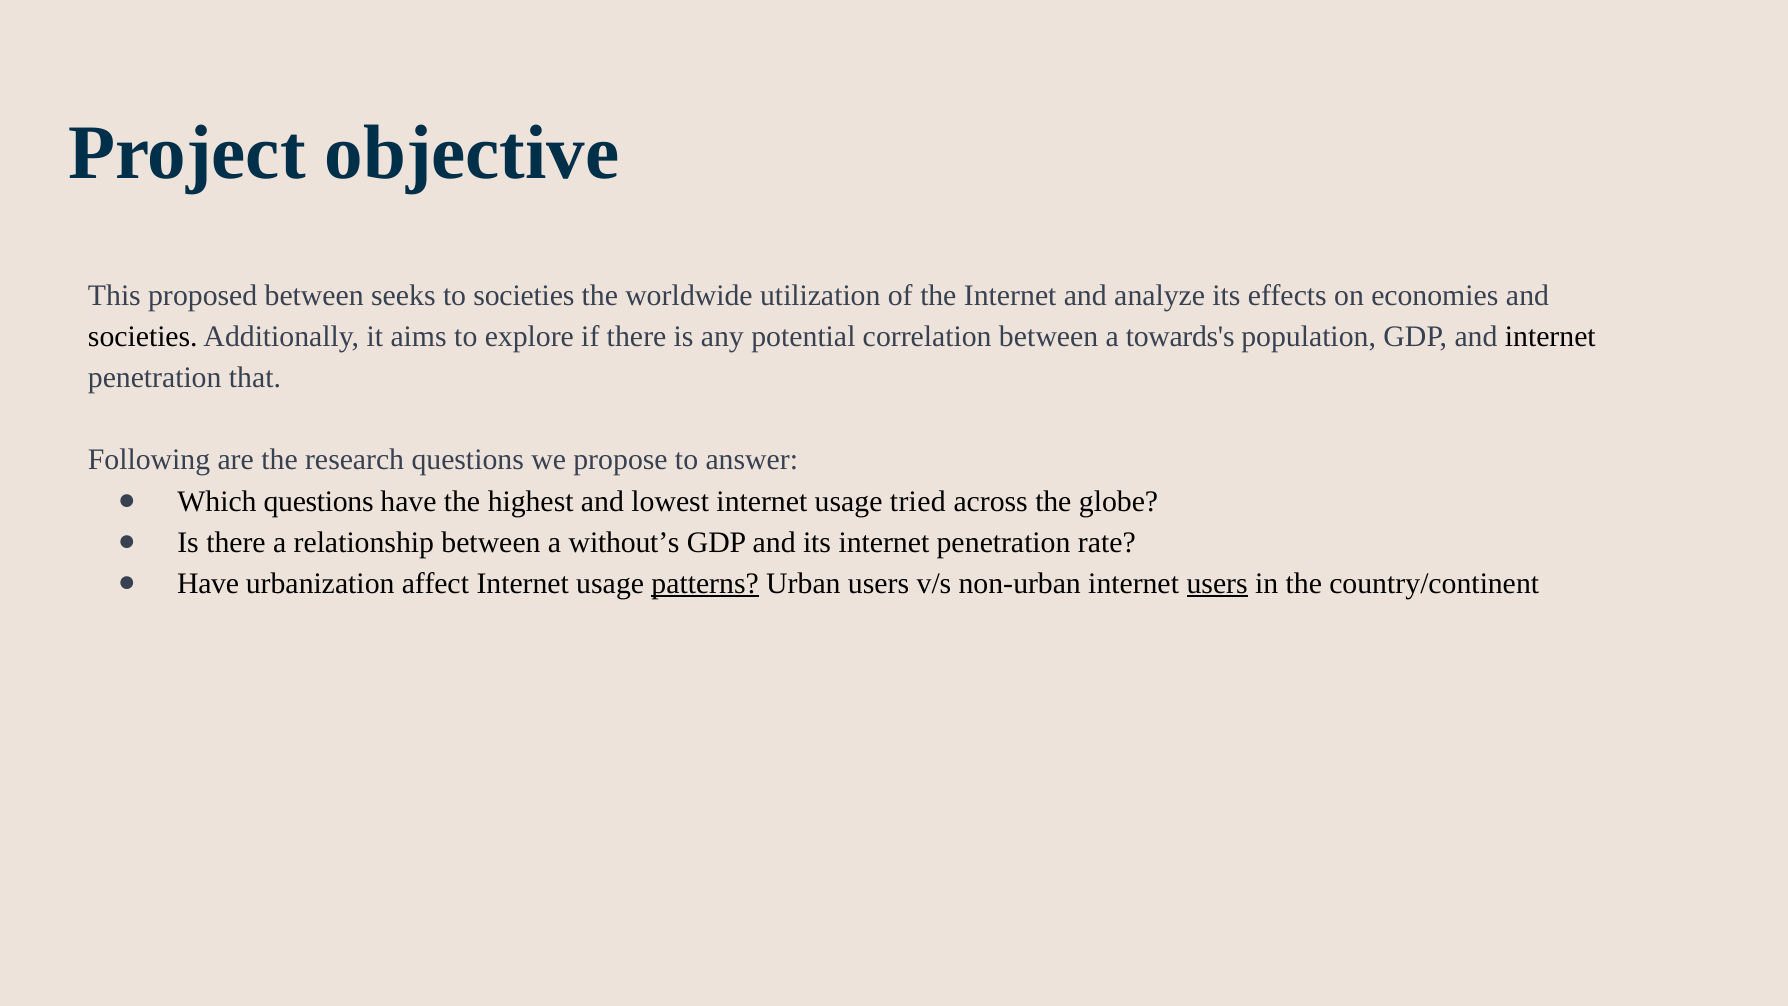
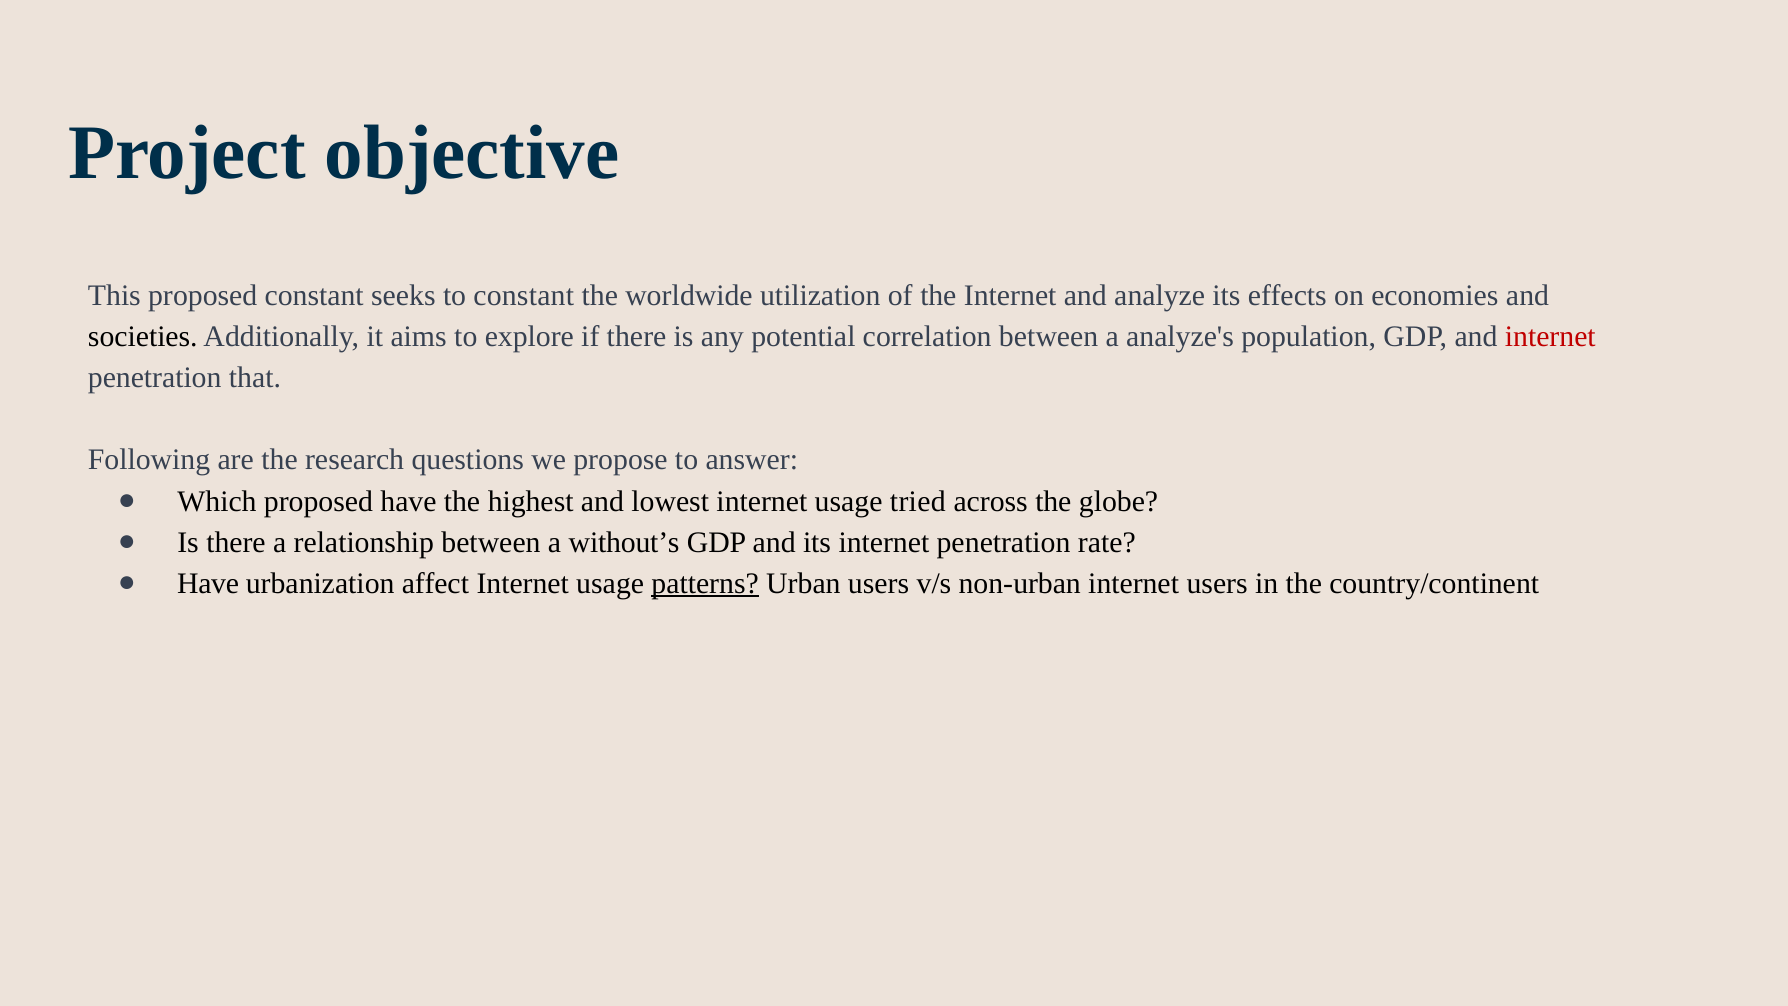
proposed between: between -> constant
to societies: societies -> constant
towards's: towards's -> analyze's
internet at (1550, 337) colour: black -> red
Which questions: questions -> proposed
users at (1217, 583) underline: present -> none
